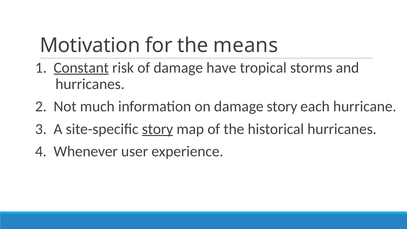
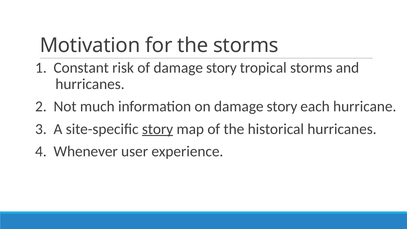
the means: means -> storms
Constant underline: present -> none
of damage have: have -> story
